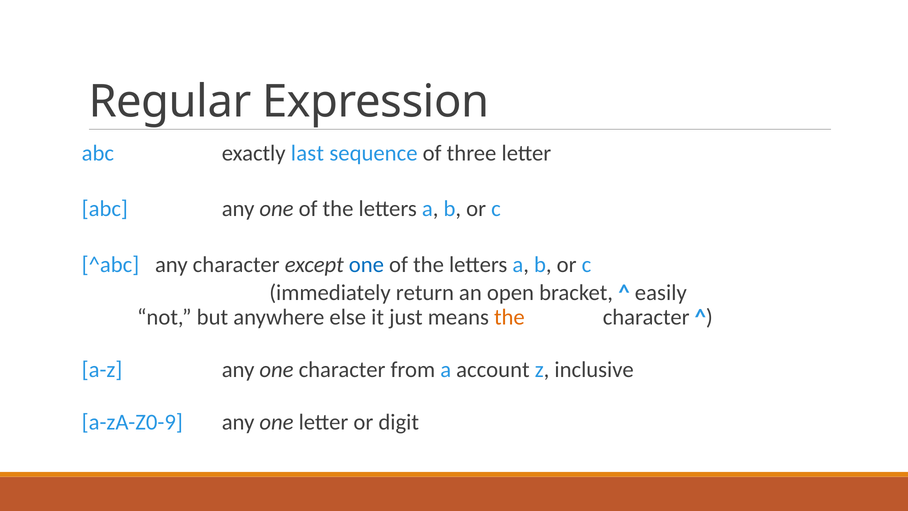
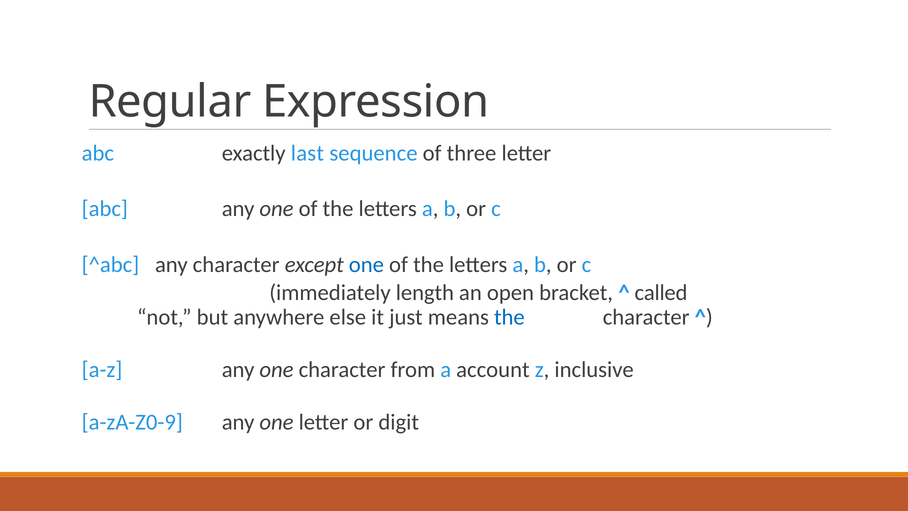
return: return -> length
easily: easily -> called
the at (509, 317) colour: orange -> blue
